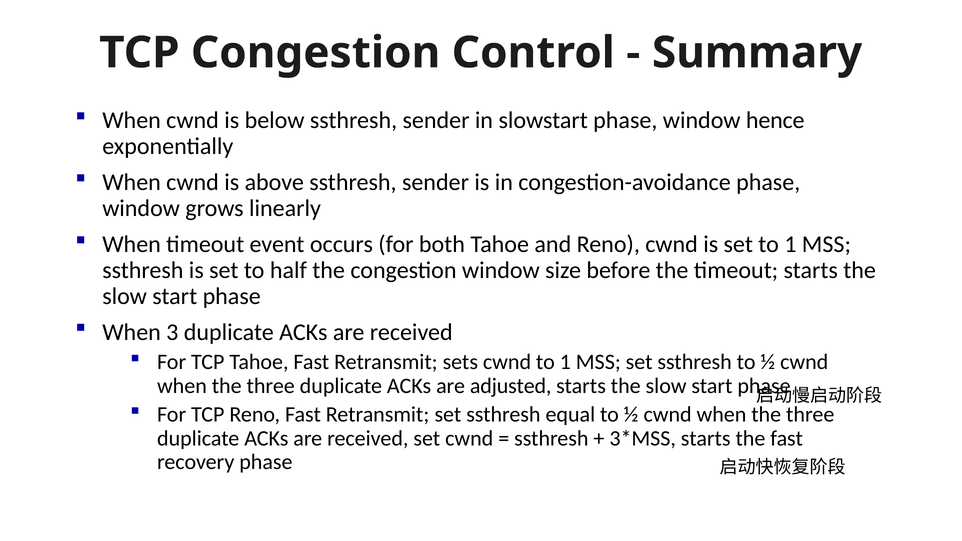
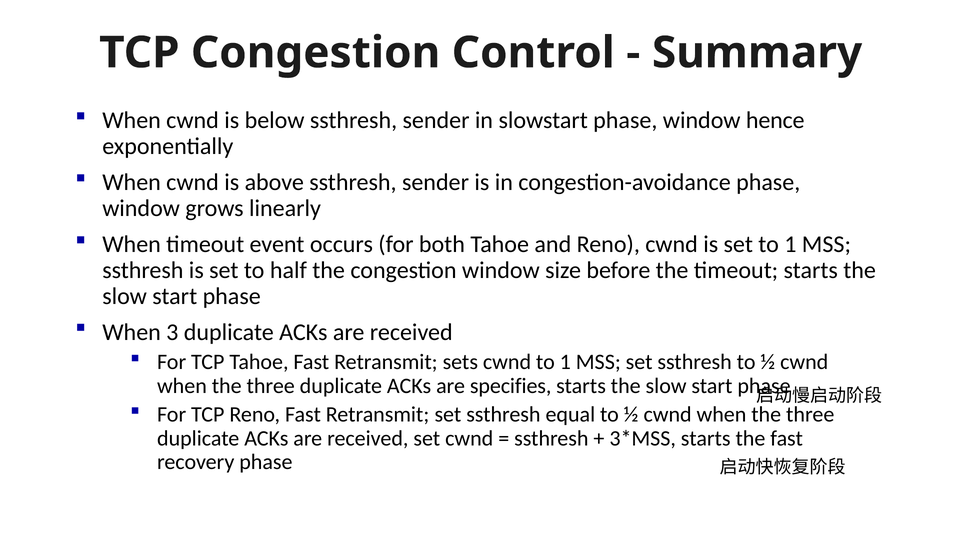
adjusted: adjusted -> specifies
